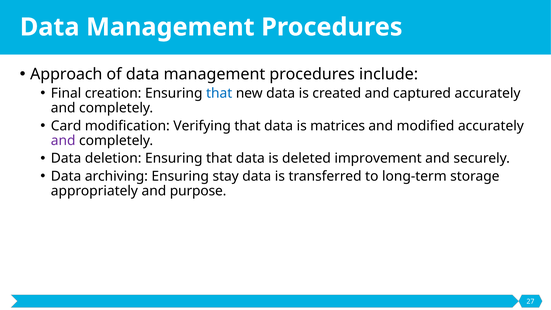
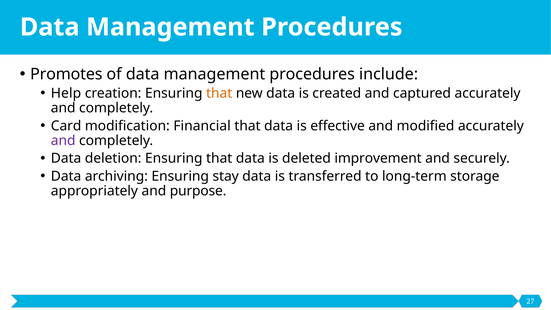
Approach: Approach -> Promotes
Final: Final -> Help
that at (219, 93) colour: blue -> orange
Verifying: Verifying -> Financial
matrices: matrices -> effective
